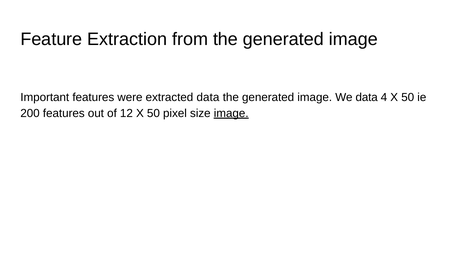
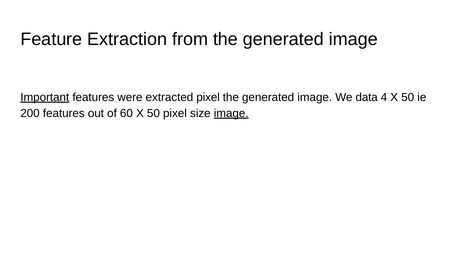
Important underline: none -> present
extracted data: data -> pixel
12: 12 -> 60
